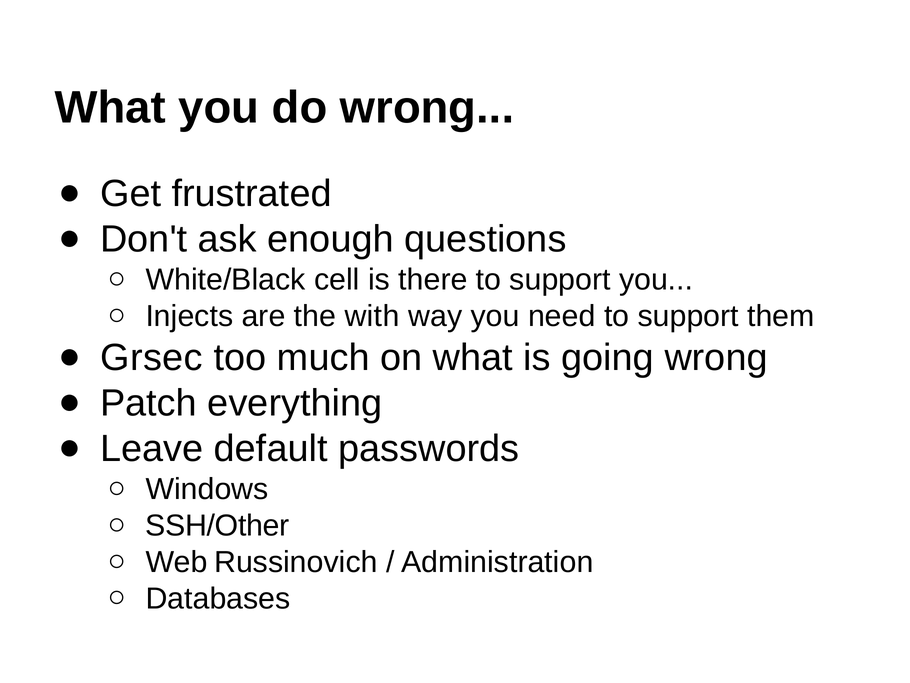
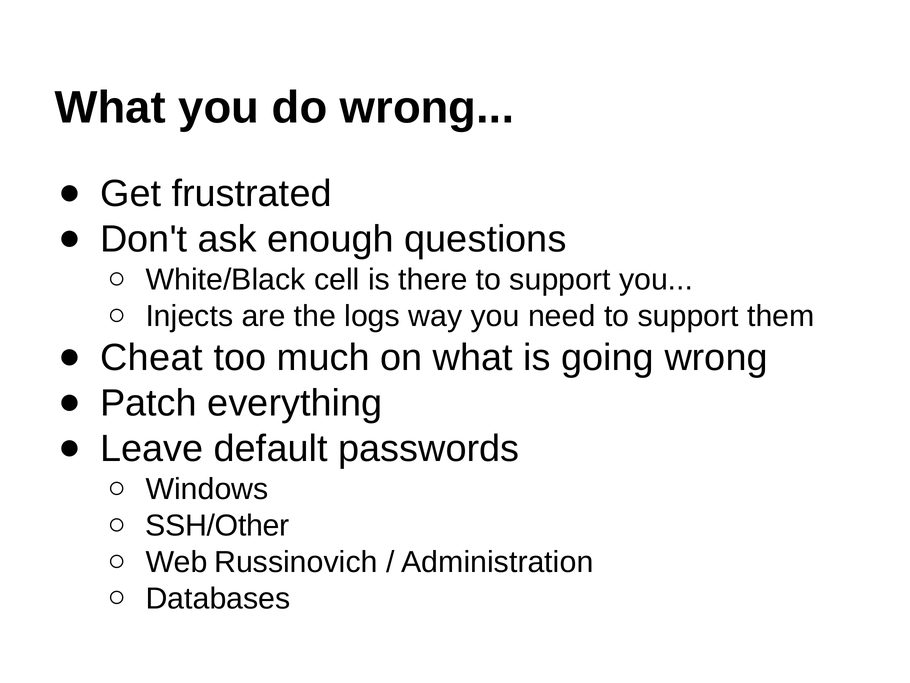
with: with -> logs
Grsec: Grsec -> Cheat
